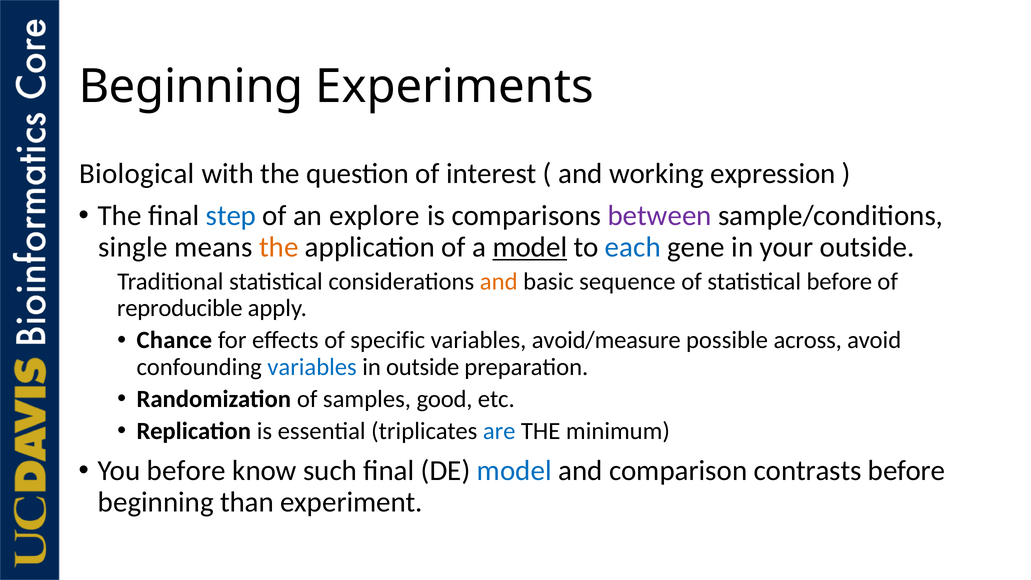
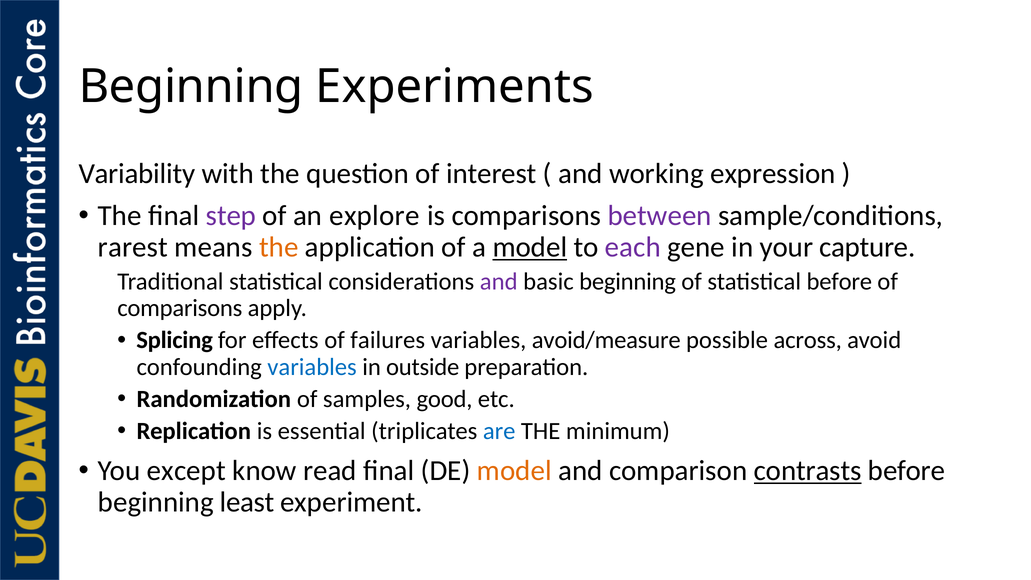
Biological: Biological -> Variability
step colour: blue -> purple
single: single -> rarest
each colour: blue -> purple
your outside: outside -> capture
and at (499, 282) colour: orange -> purple
basic sequence: sequence -> beginning
reproducible at (180, 308): reproducible -> comparisons
Chance: Chance -> Splicing
specific: specific -> failures
You before: before -> except
such: such -> read
model at (514, 471) colour: blue -> orange
contrasts underline: none -> present
than: than -> least
